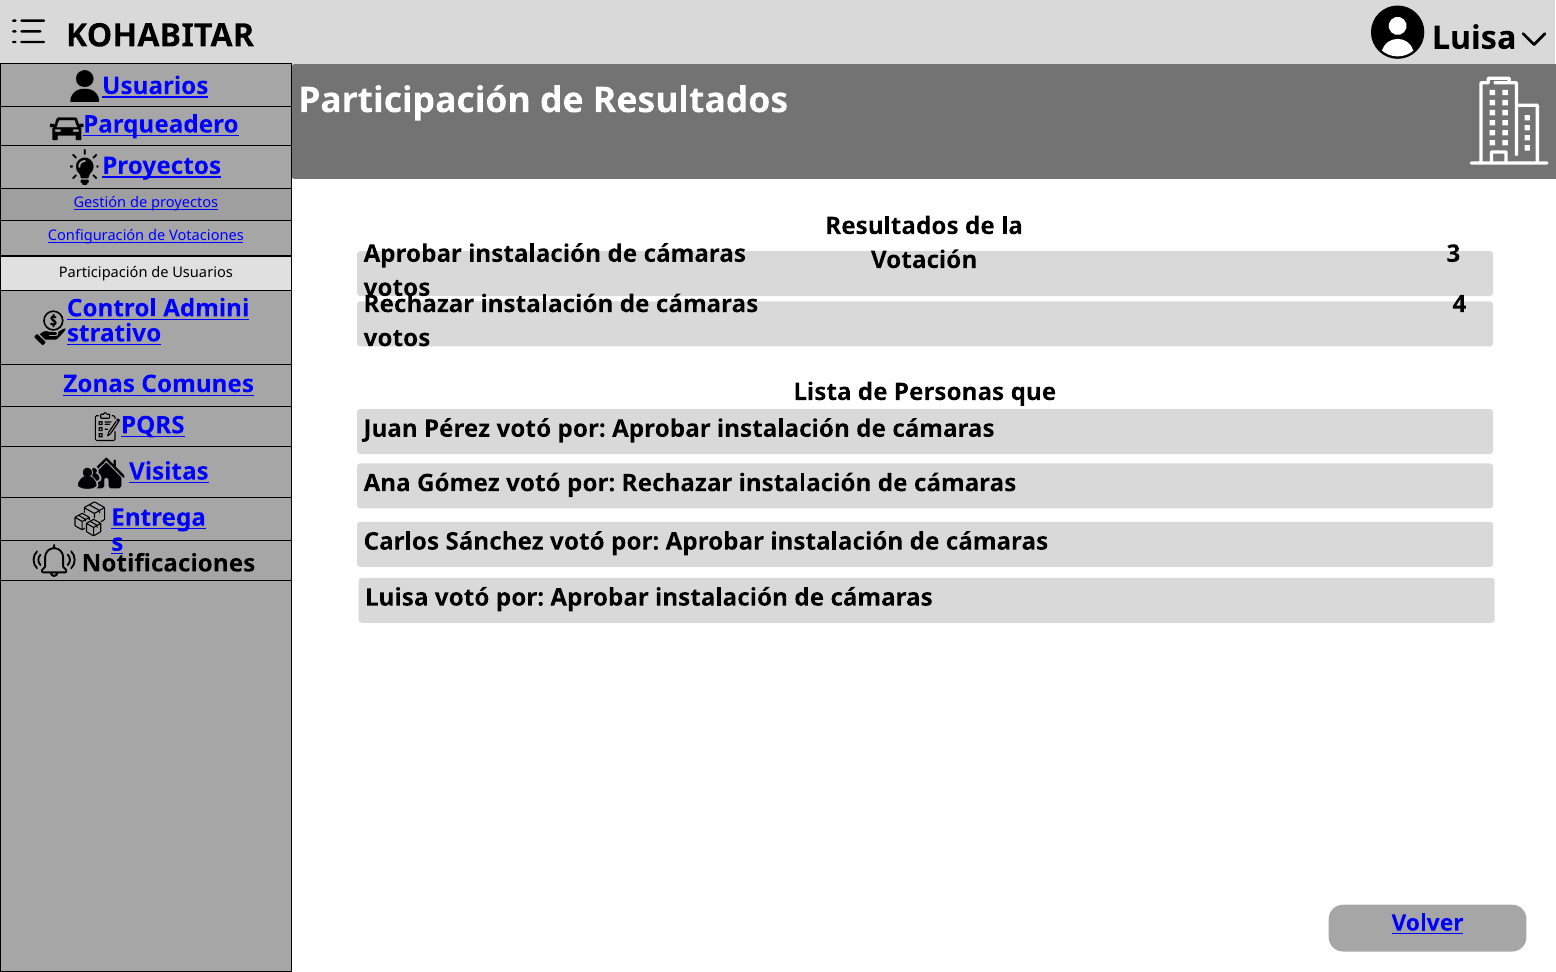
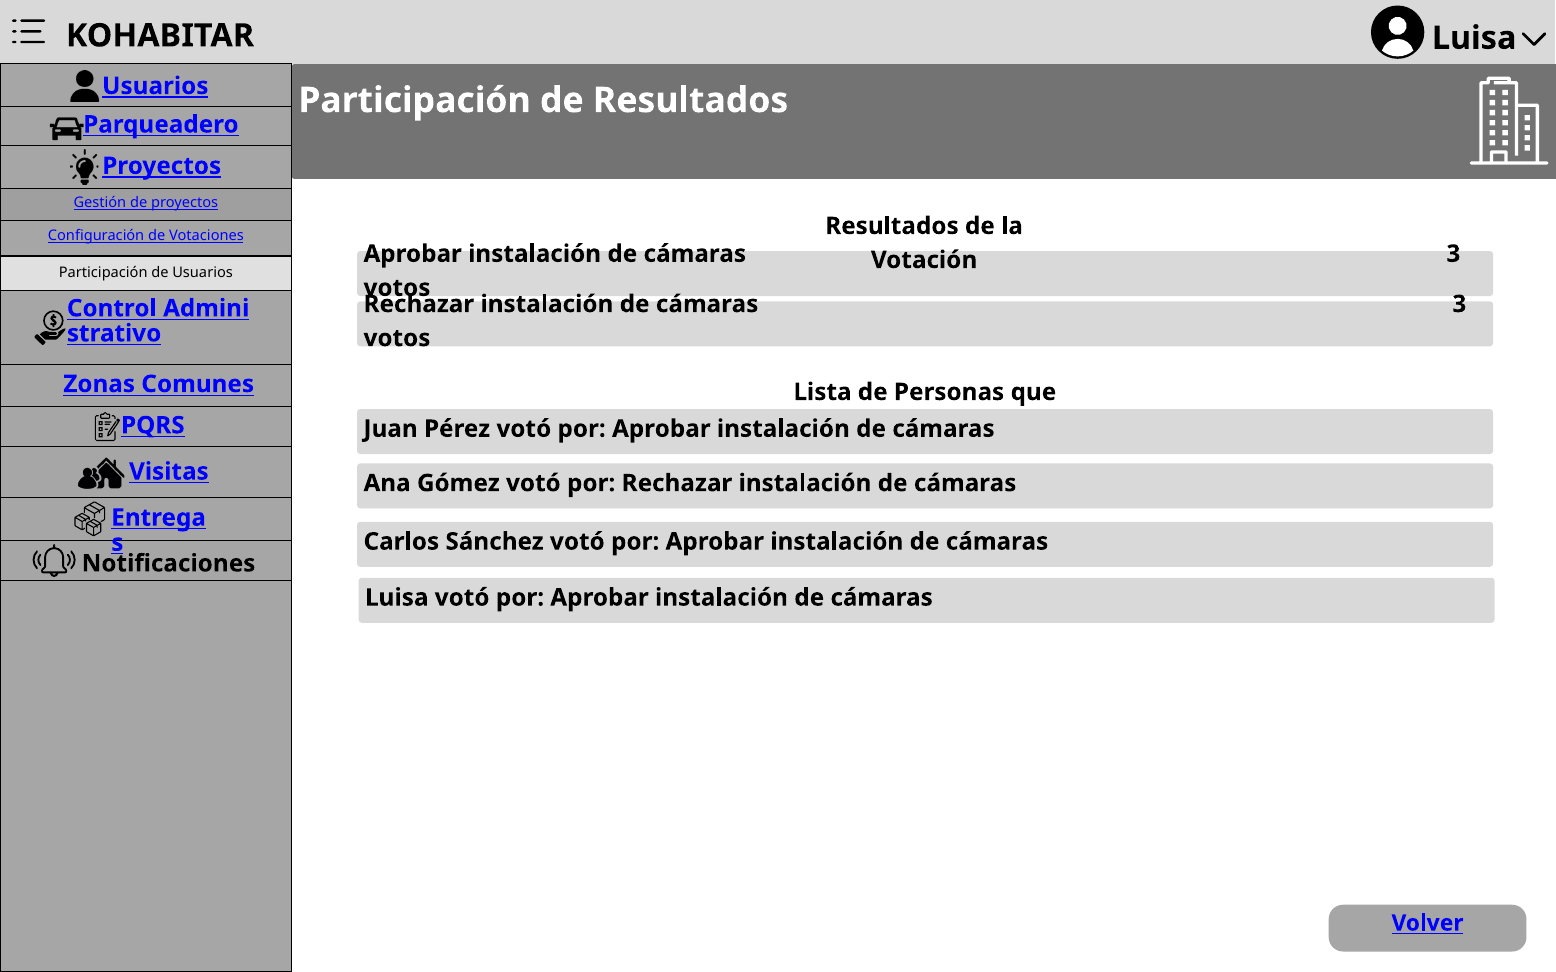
4 at (1459, 304): 4 -> 3
